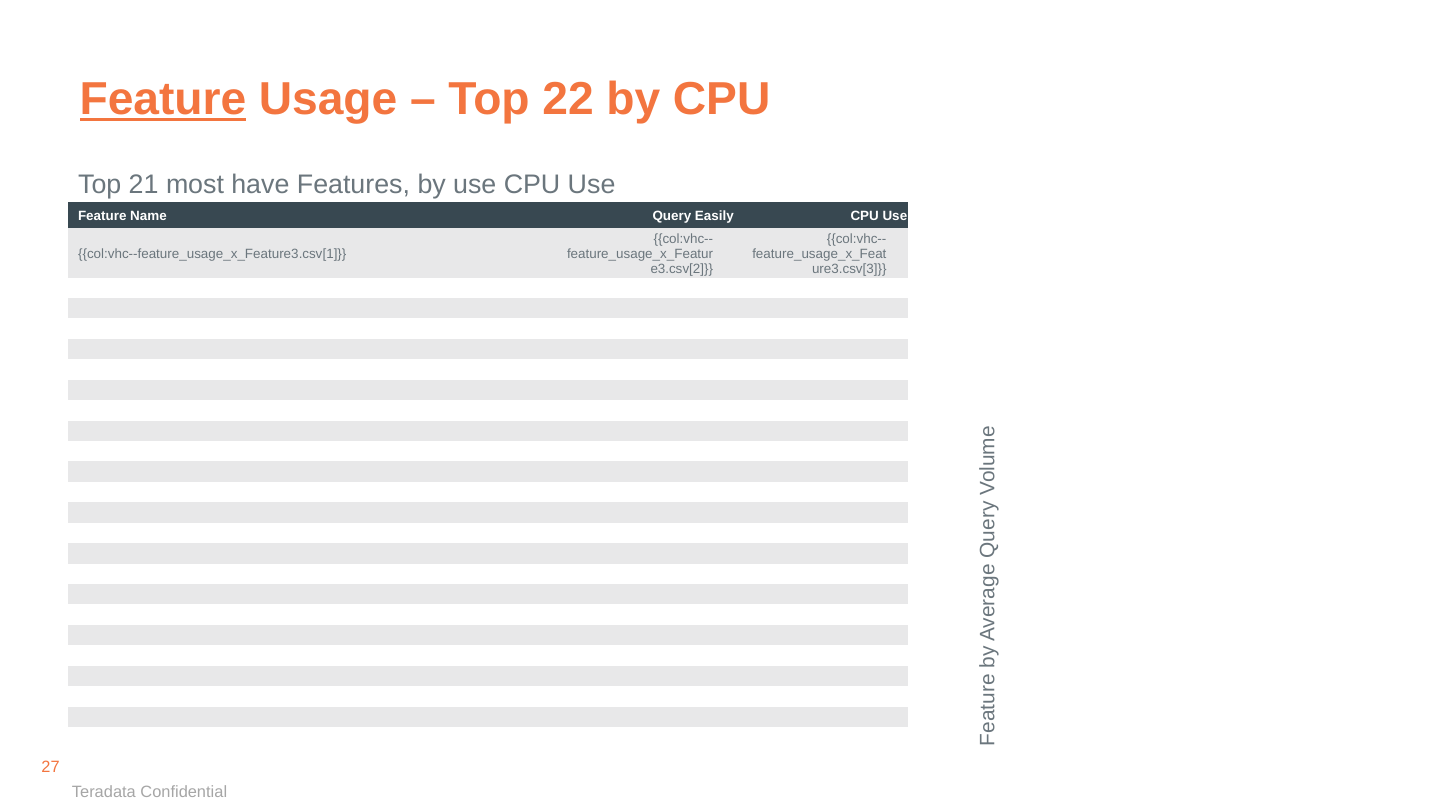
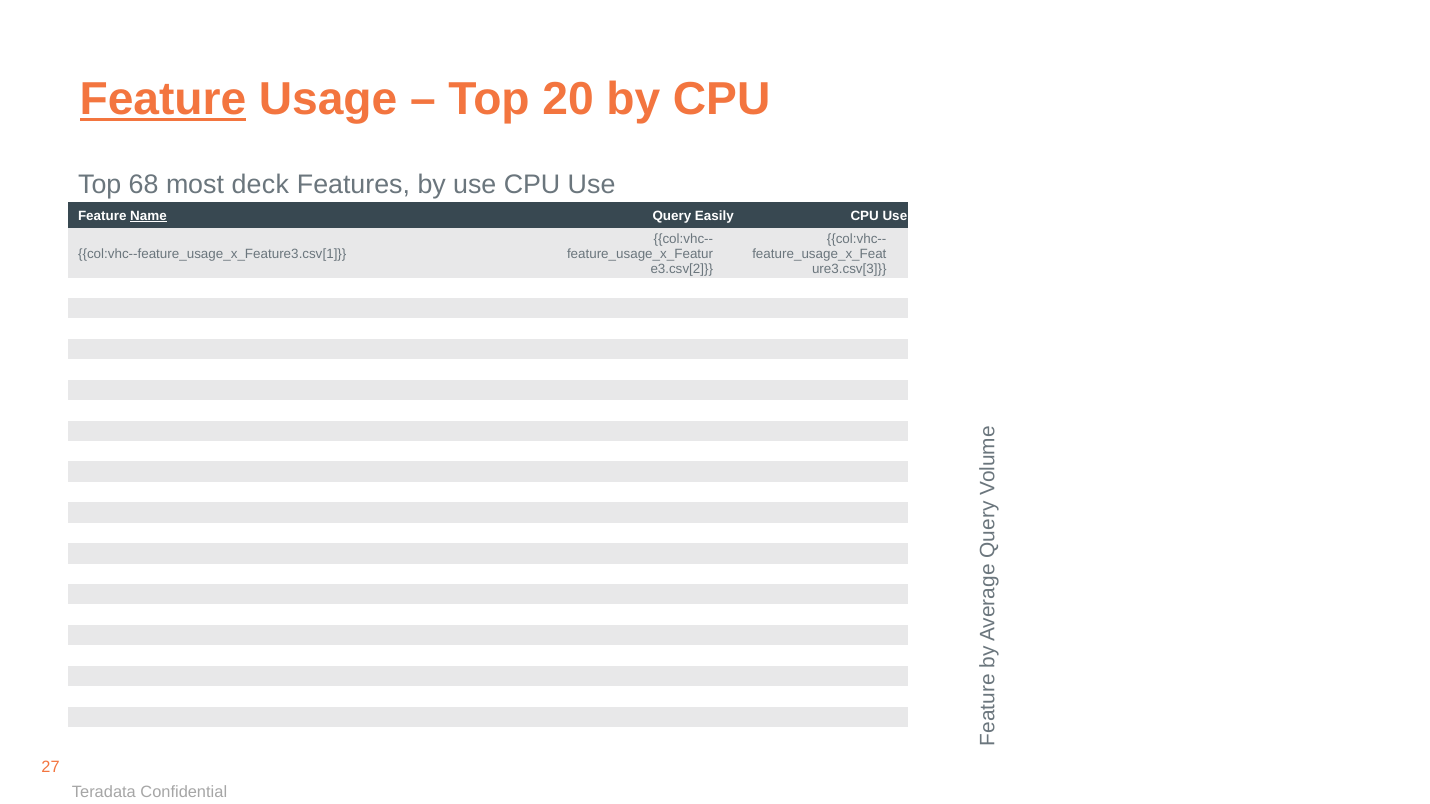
22: 22 -> 20
21: 21 -> 68
have: have -> deck
Name underline: none -> present
